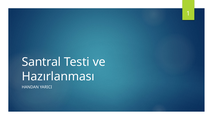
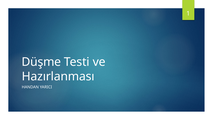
Santral: Santral -> Düşme
